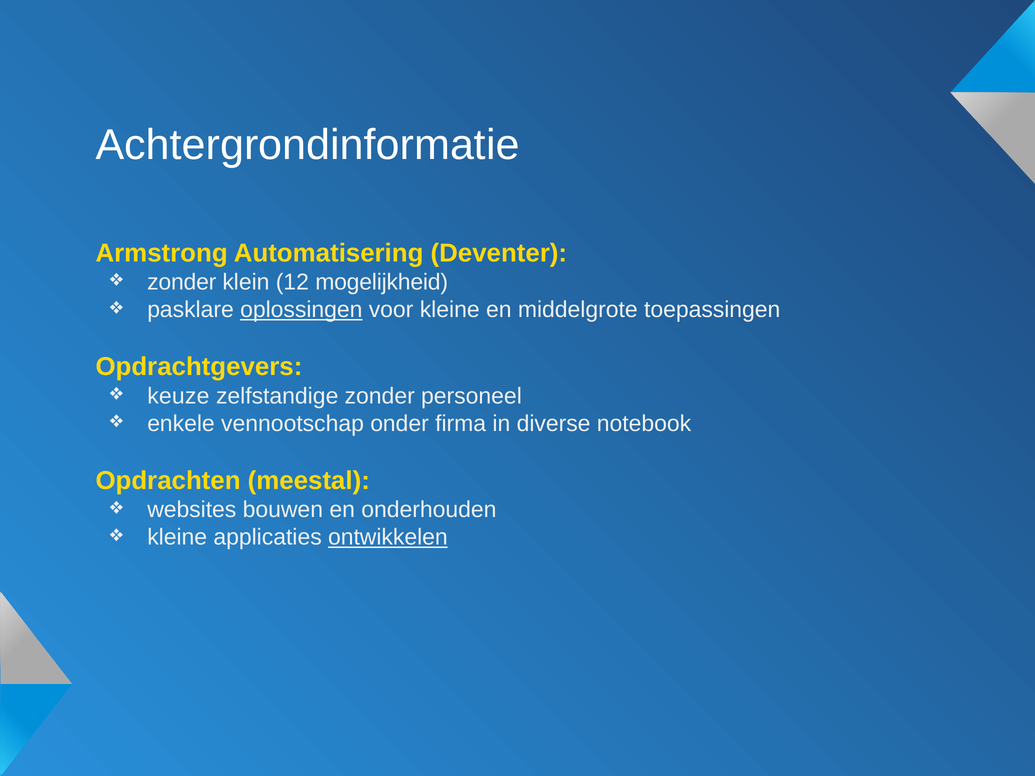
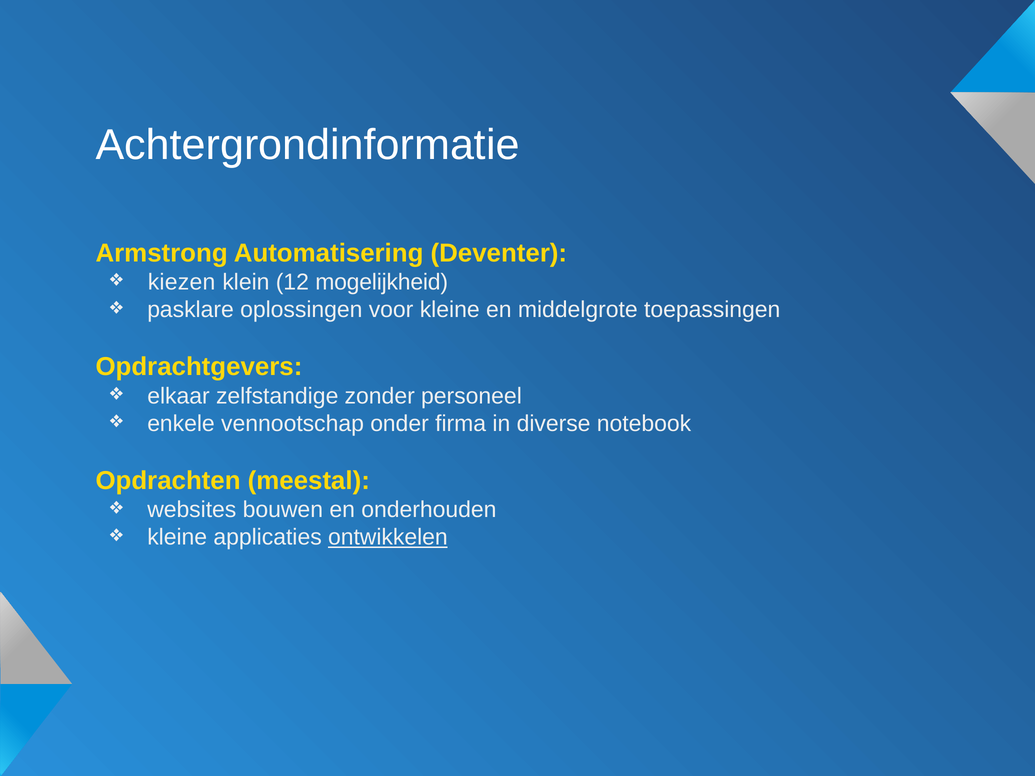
zonder at (182, 282): zonder -> kiezen
oplossingen underline: present -> none
keuze: keuze -> elkaar
